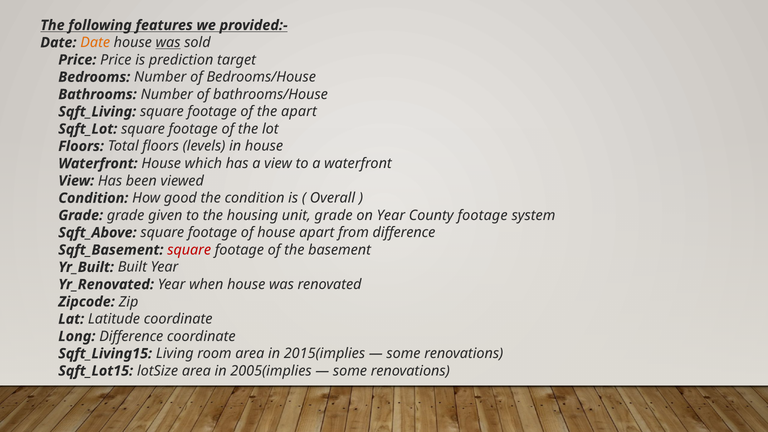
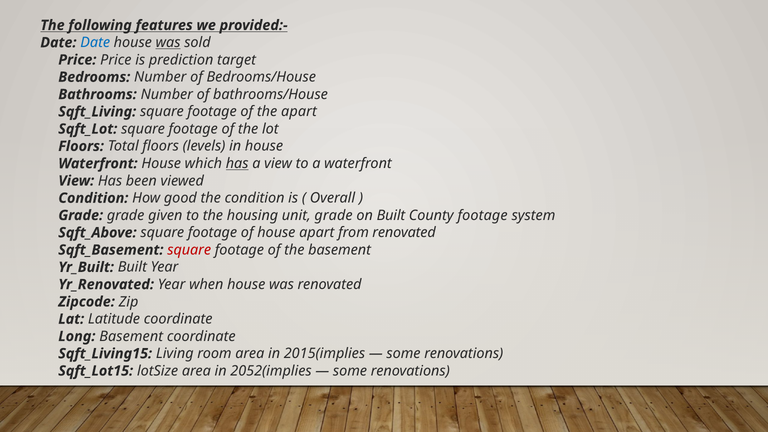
Date at (95, 43) colour: orange -> blue
has at (237, 164) underline: none -> present
on Year: Year -> Built
from difference: difference -> renovated
Difference at (131, 336): Difference -> Basement
2005(implies: 2005(implies -> 2052(implies
